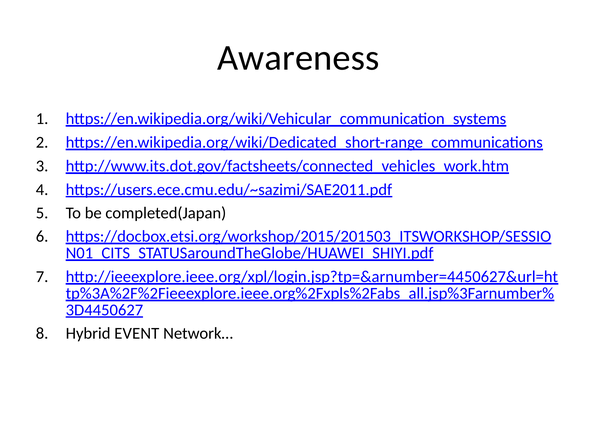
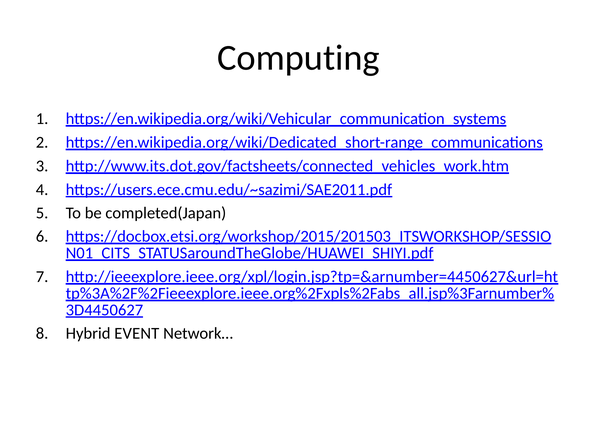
Awareness: Awareness -> Computing
